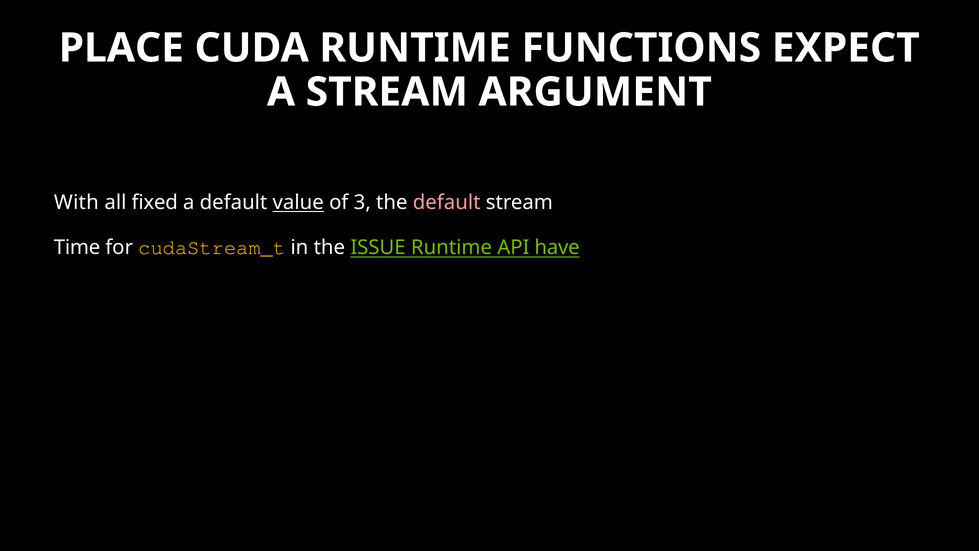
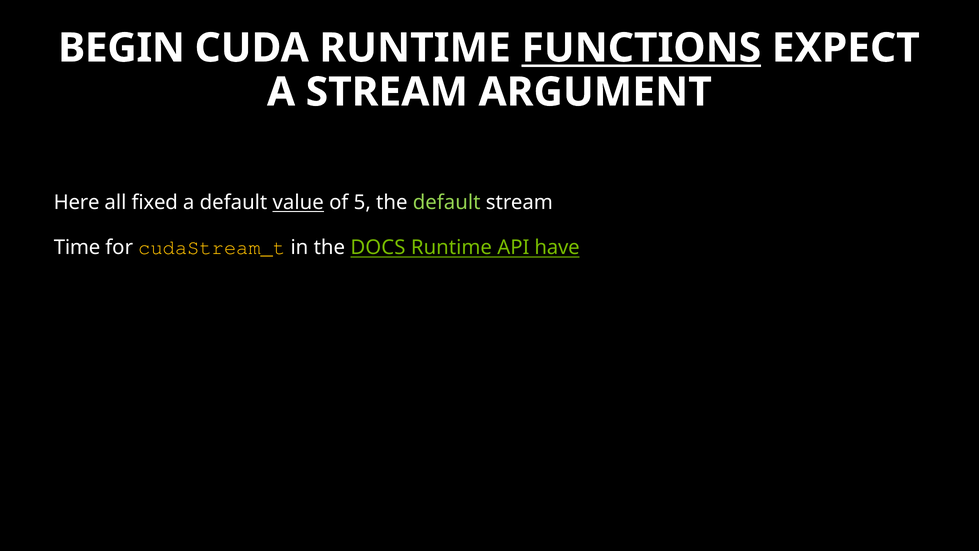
PLACE: PLACE -> BEGIN
FUNCTIONS underline: none -> present
With: With -> Here
3: 3 -> 5
default at (447, 203) colour: pink -> light green
ISSUE: ISSUE -> DOCS
